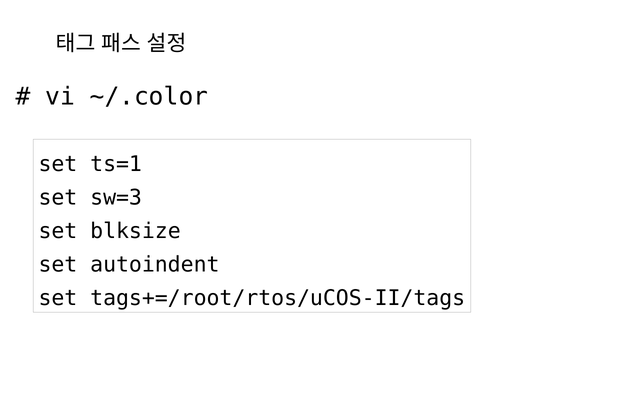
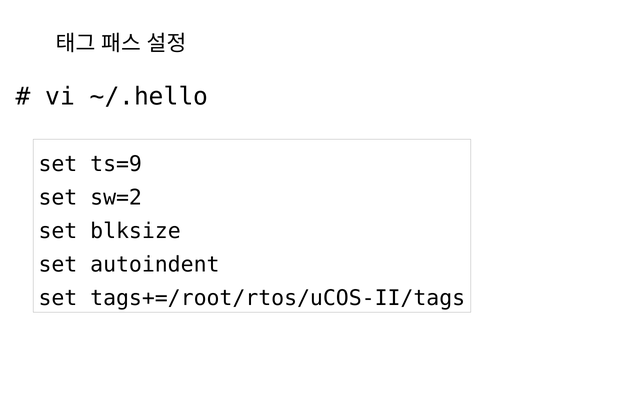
~/.color: ~/.color -> ~/.hello
ts=1: ts=1 -> ts=9
sw=3: sw=3 -> sw=2
